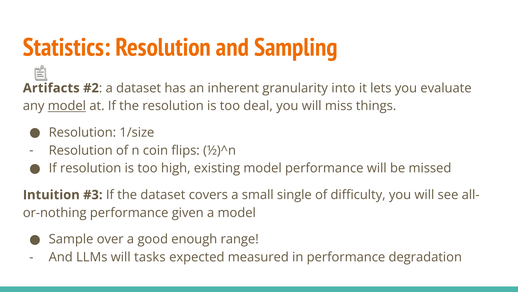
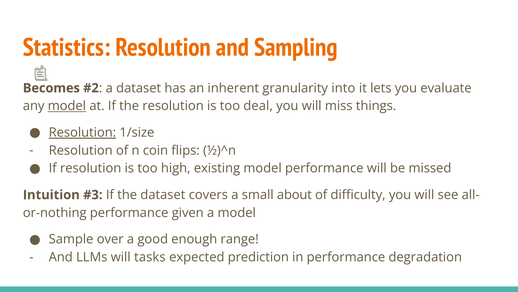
Artifacts: Artifacts -> Becomes
Resolution at (82, 132) underline: none -> present
single: single -> about
measured: measured -> prediction
